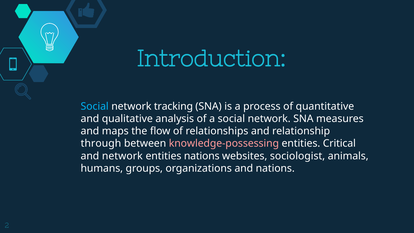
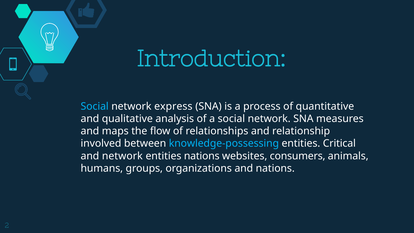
tracking: tracking -> express
through: through -> involved
knowledge-possessing colour: pink -> light blue
sociologist: sociologist -> consumers
